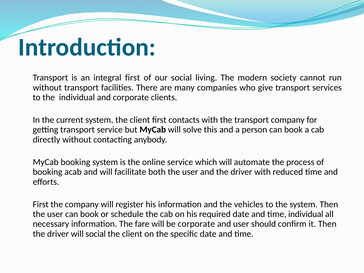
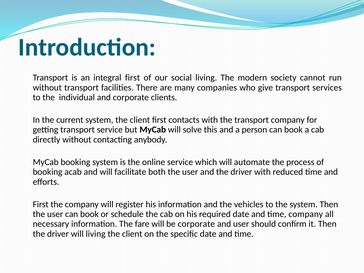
time individual: individual -> company
will social: social -> living
